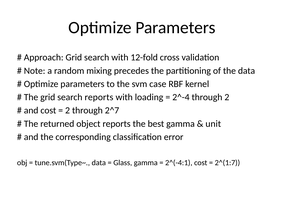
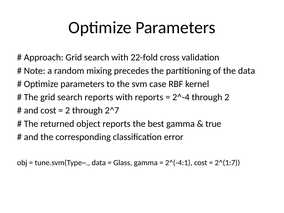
12-fold: 12-fold -> 22-fold
with loading: loading -> reports
unit: unit -> true
